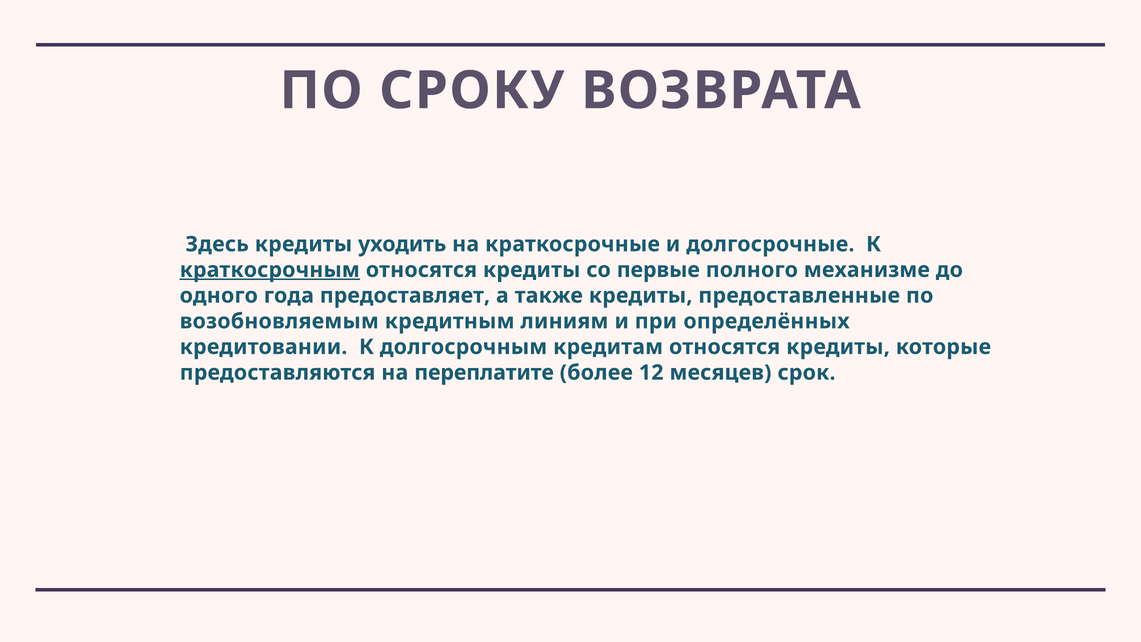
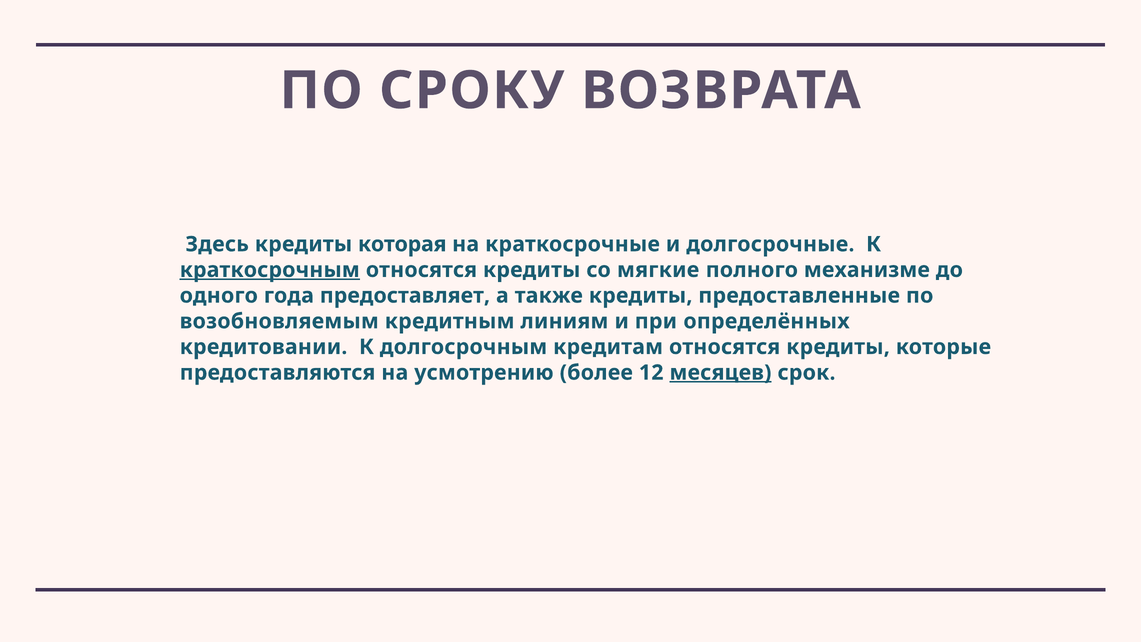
уходить: уходить -> которая
первые: первые -> мягкие
переплатите: переплатите -> усмотрению
месяцев underline: none -> present
